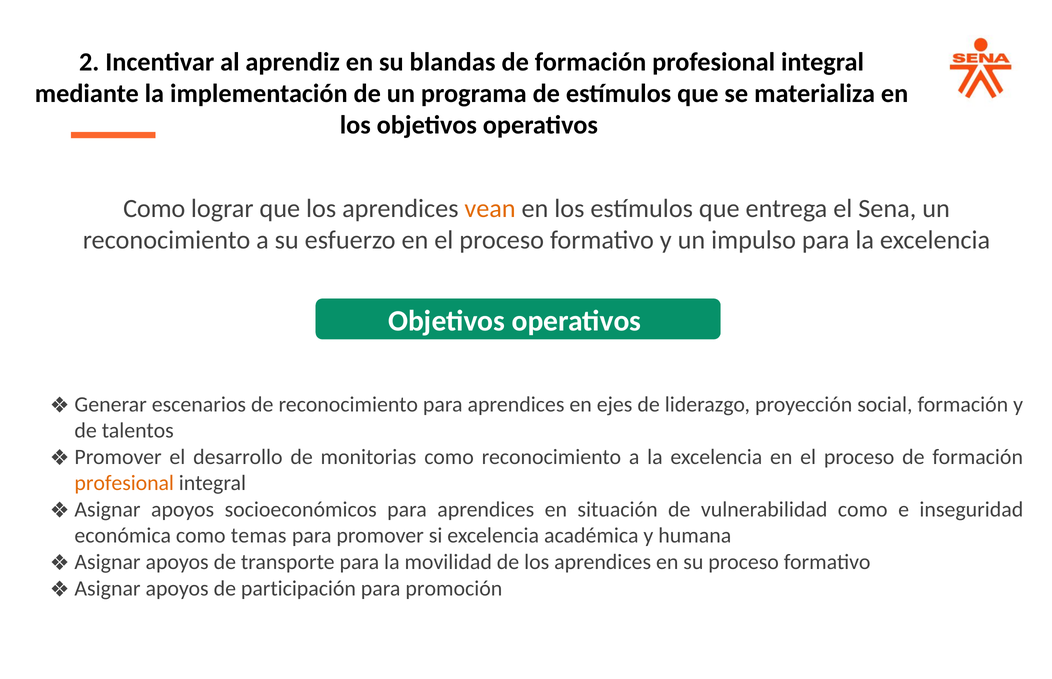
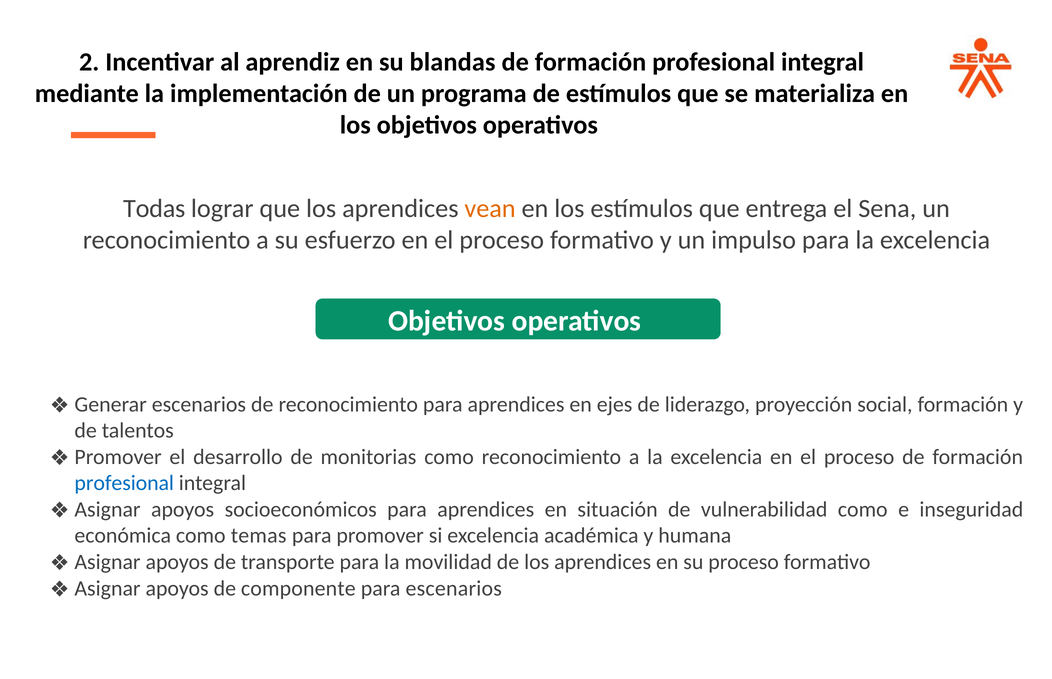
Como at (154, 209): Como -> Todas
profesional at (124, 484) colour: orange -> blue
participación: participación -> componente
para promoción: promoción -> escenarios
